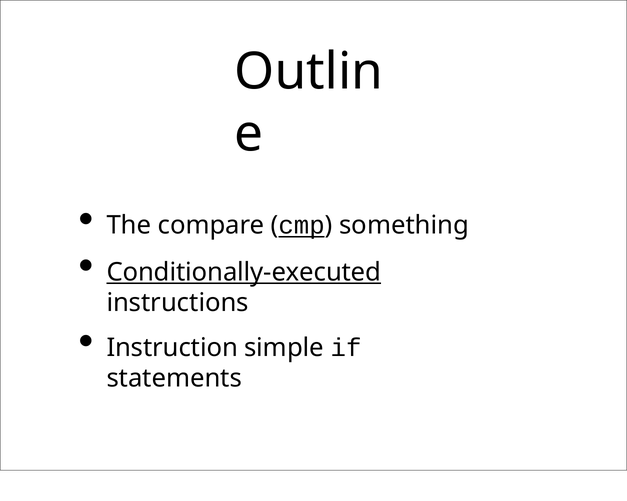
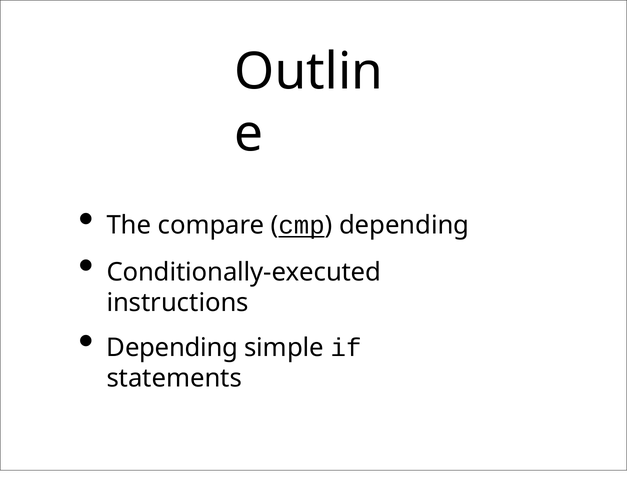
something at (404, 225): something -> depending
Conditionally-executed underline: present -> none
Instruction at (172, 348): Instruction -> Depending
